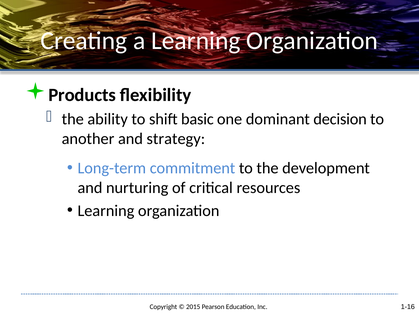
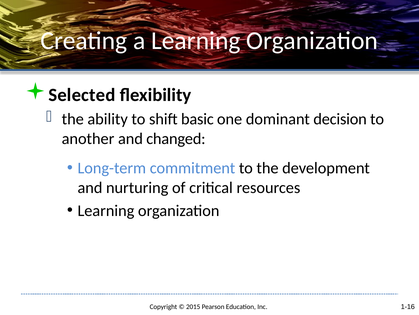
Products: Products -> Selected
strategy: strategy -> changed
